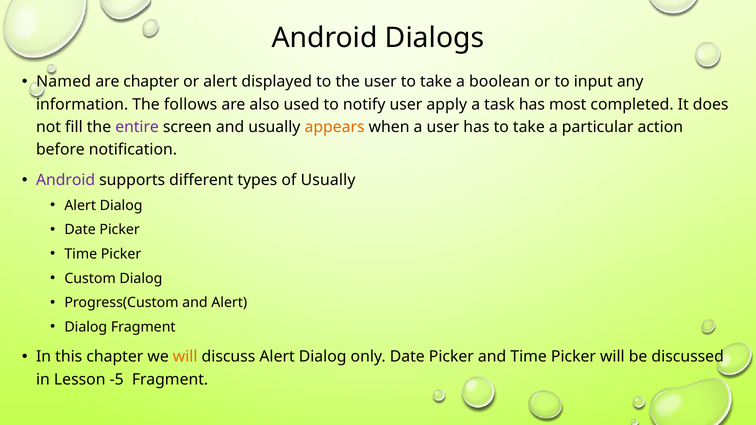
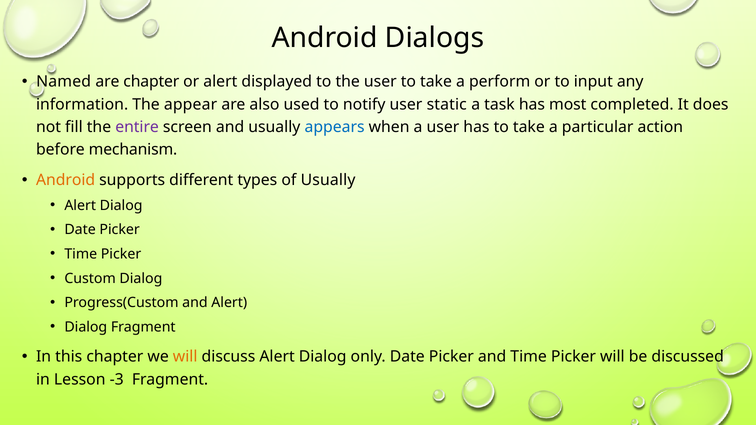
boolean: boolean -> perform
follows: follows -> appear
apply: apply -> static
appears colour: orange -> blue
notification: notification -> mechanism
Android at (66, 180) colour: purple -> orange
-5: -5 -> -3
